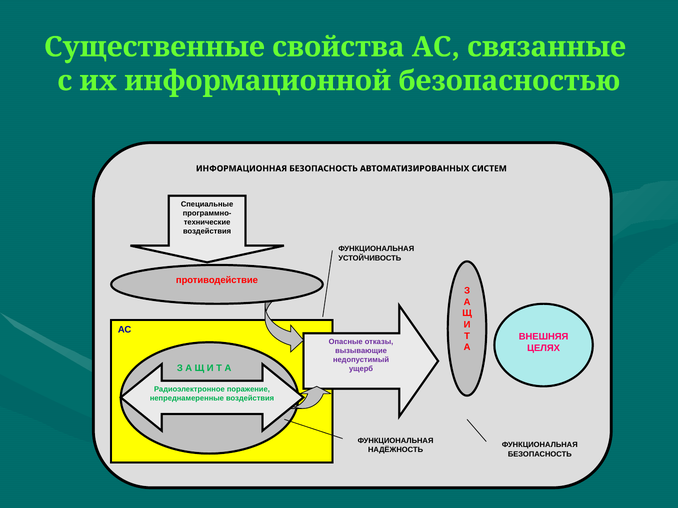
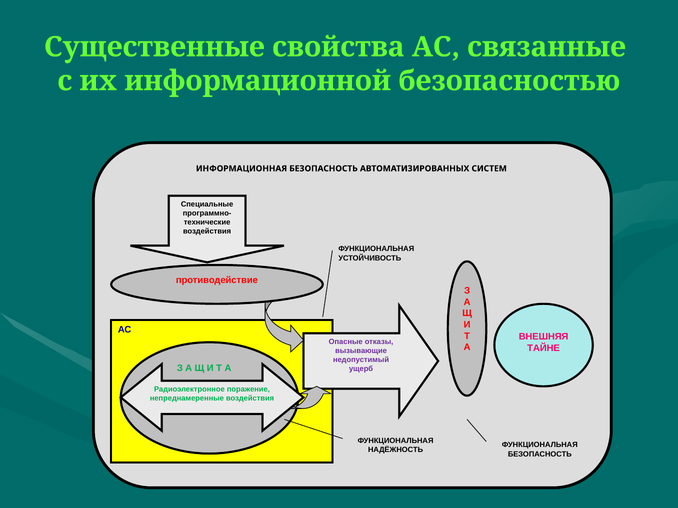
ЦЕЛЯХ: ЦЕЛЯХ -> ТАЙНЕ
